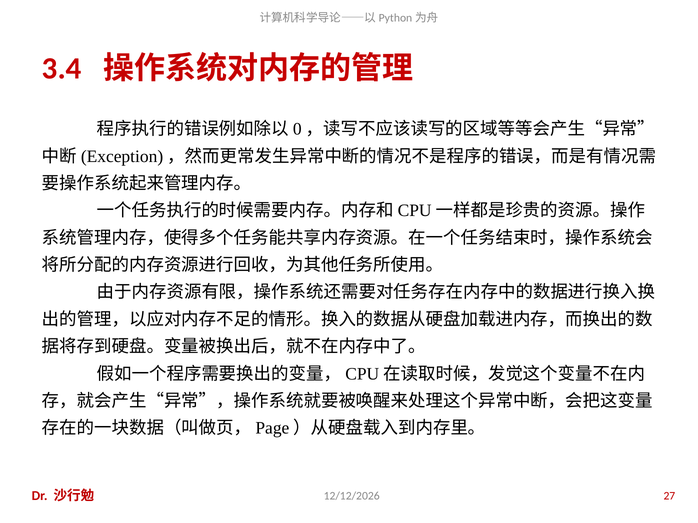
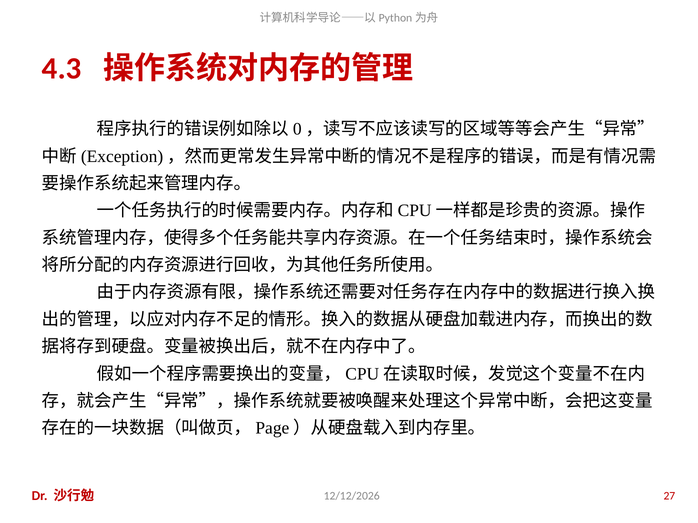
3.4: 3.4 -> 4.3
